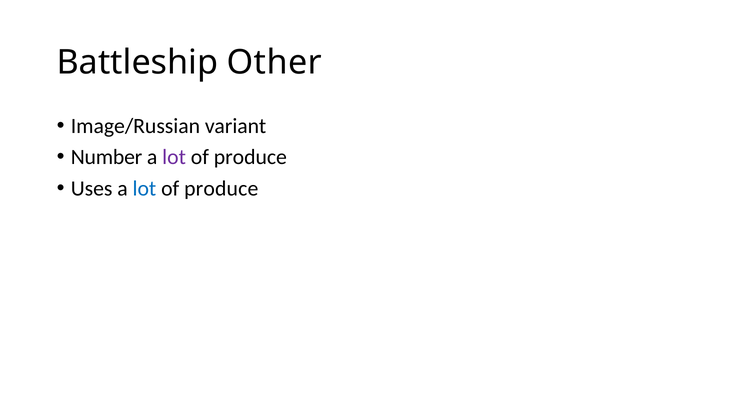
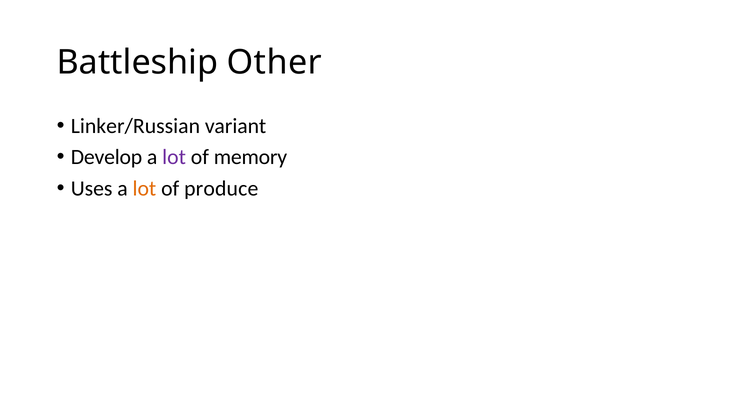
Image/Russian: Image/Russian -> Linker/Russian
Number: Number -> Develop
produce at (250, 157): produce -> memory
lot at (144, 188) colour: blue -> orange
